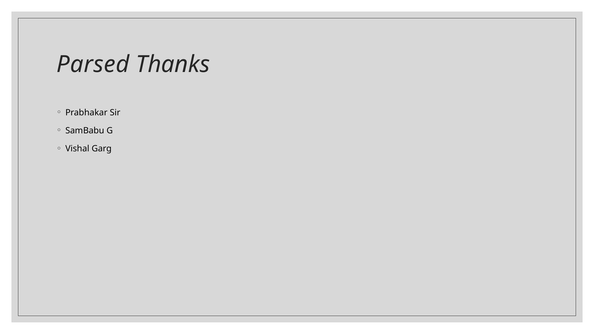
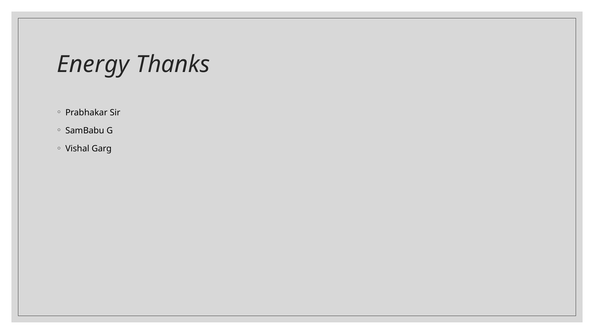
Parsed: Parsed -> Energy
